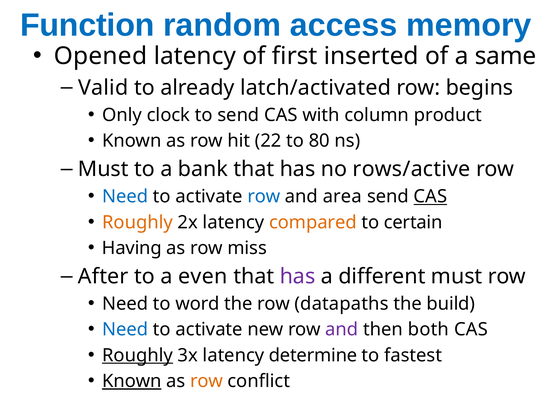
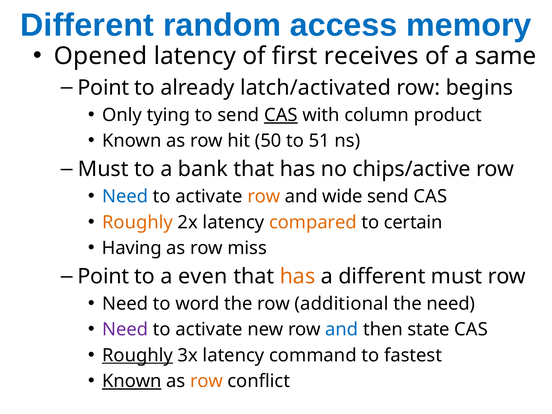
Function at (87, 25): Function -> Different
inserted: inserted -> receives
Valid at (103, 88): Valid -> Point
clock: clock -> tying
CAS at (281, 115) underline: none -> present
22: 22 -> 50
80: 80 -> 51
rows/active: rows/active -> chips/active
row at (264, 197) colour: blue -> orange
area: area -> wide
CAS at (430, 197) underline: present -> none
After at (103, 276): After -> Point
has at (298, 276) colour: purple -> orange
datapaths: datapaths -> additional
the build: build -> need
Need at (125, 330) colour: blue -> purple
and at (342, 330) colour: purple -> blue
both: both -> state
determine: determine -> command
